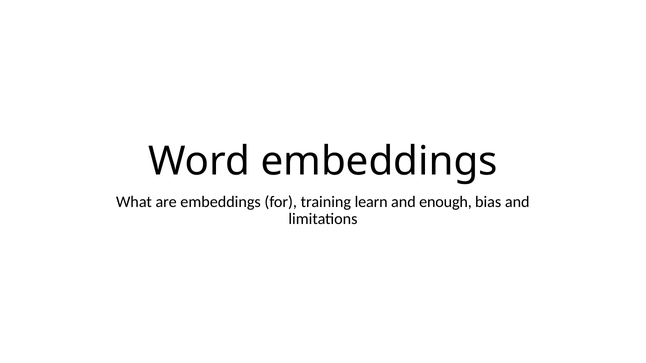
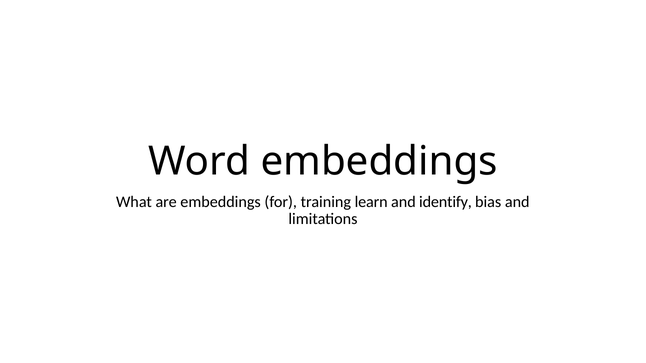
enough: enough -> identify
